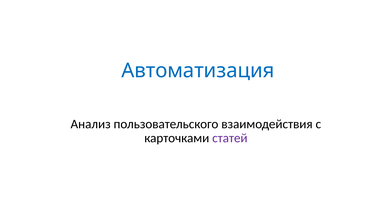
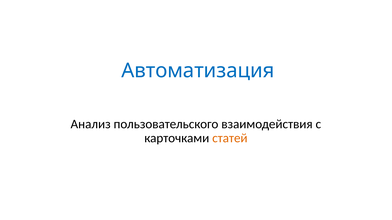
статей colour: purple -> orange
